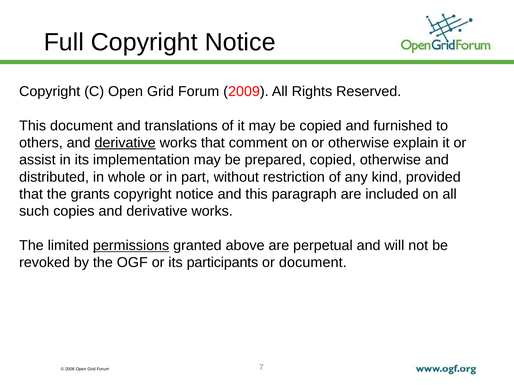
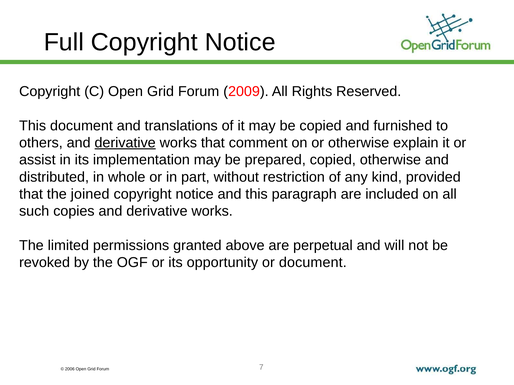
grants: grants -> joined
permissions underline: present -> none
participants: participants -> opportunity
